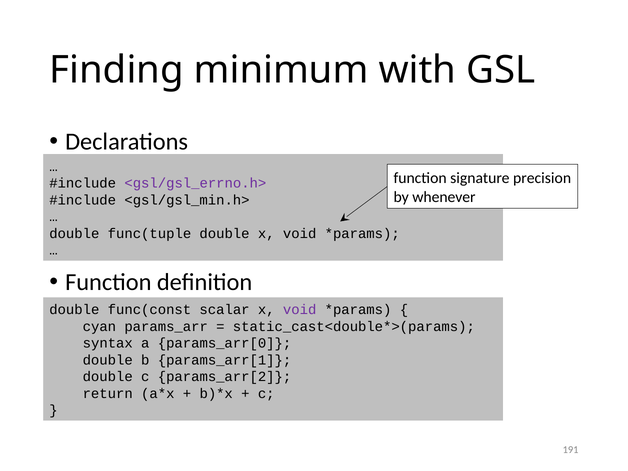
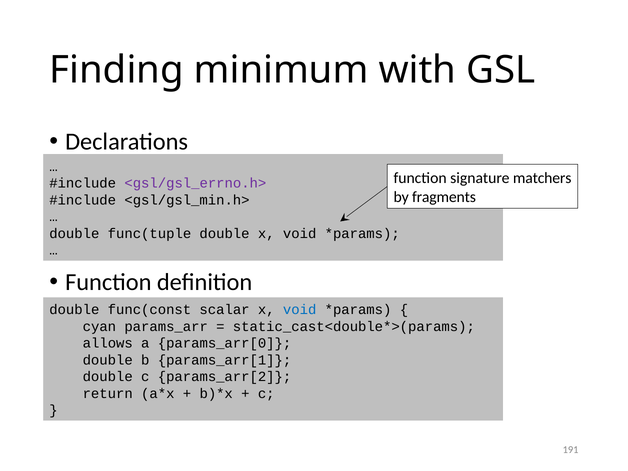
precision: precision -> matchers
whenever: whenever -> fragments
void at (300, 310) colour: purple -> blue
syntax: syntax -> allows
